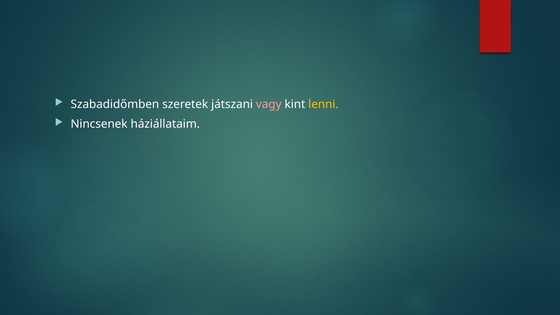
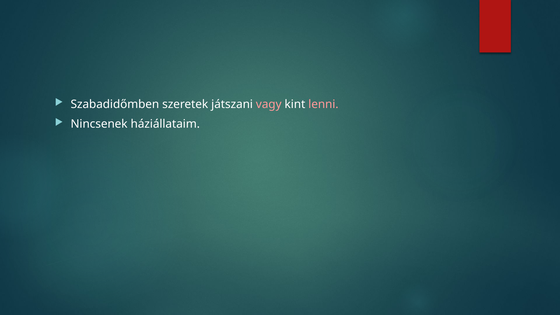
lenni colour: yellow -> pink
